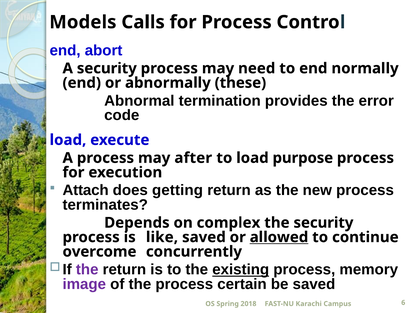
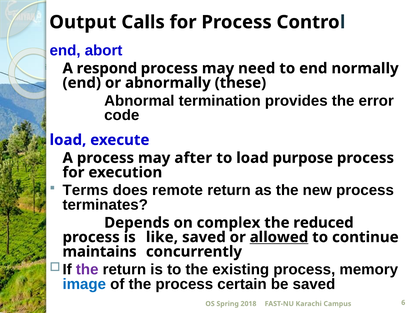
Models: Models -> Output
A security: security -> respond
Attach: Attach -> Terms
getting: getting -> remote
the security: security -> reduced
overcome: overcome -> maintains
existing underline: present -> none
image colour: purple -> blue
